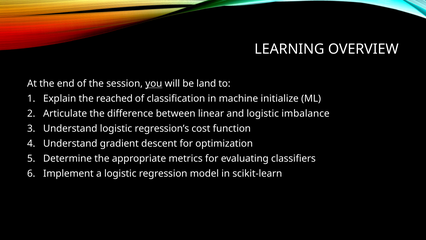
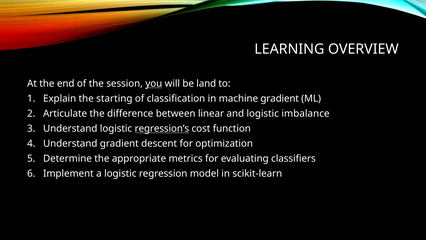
reached: reached -> starting
machine initialize: initialize -> gradient
regression’s underline: none -> present
